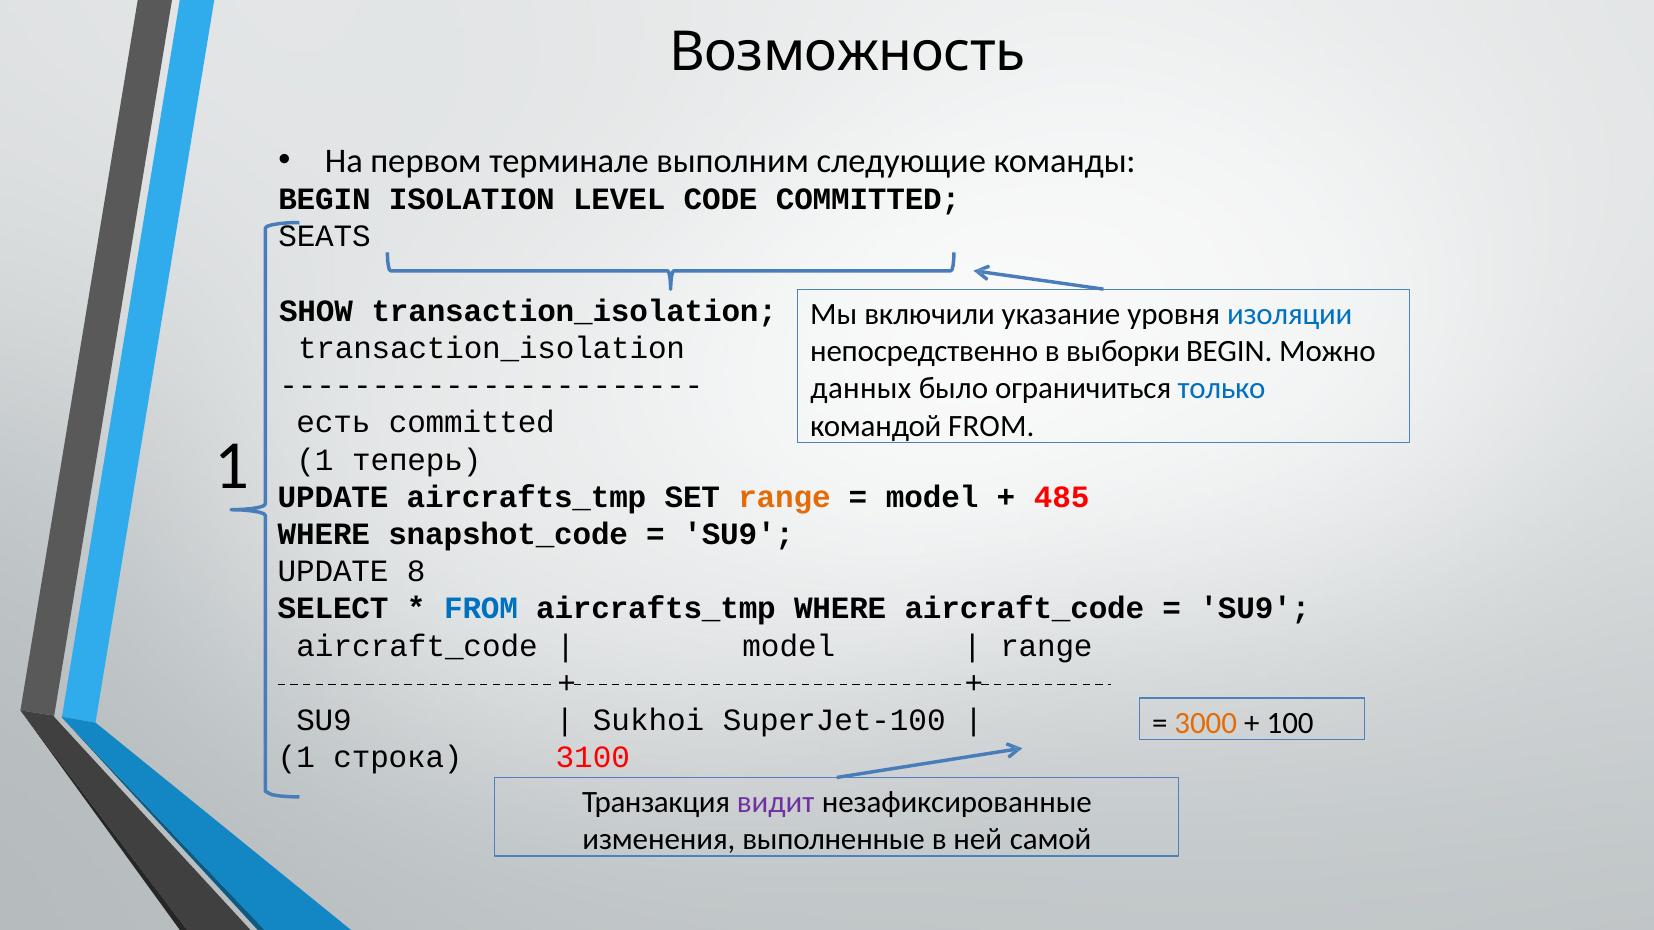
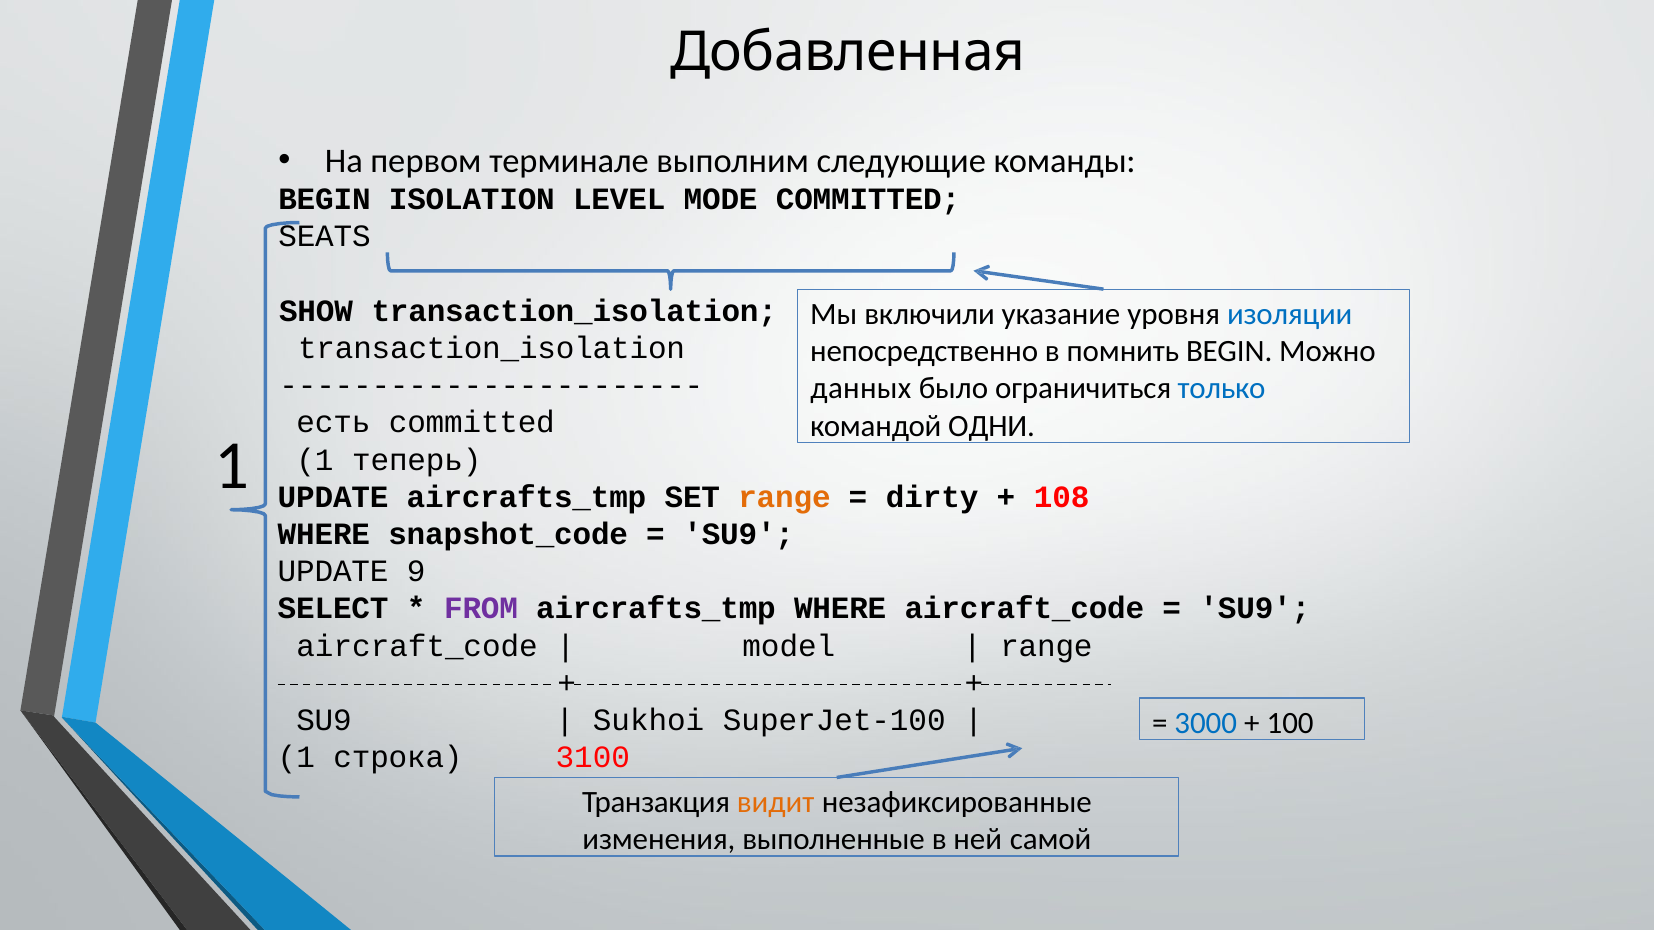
Возможность: Возможность -> Добавленная
CODE: CODE -> MODE
выборки: выборки -> помнить
командой FROM: FROM -> ОДНИ
model at (932, 497): model -> dirty
485: 485 -> 108
8: 8 -> 9
FROM at (481, 609) colour: blue -> purple
3000 colour: orange -> blue
видит colour: purple -> orange
